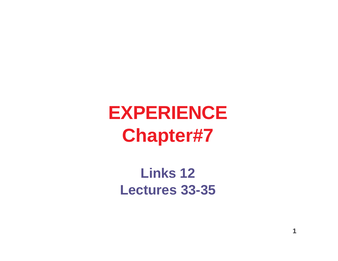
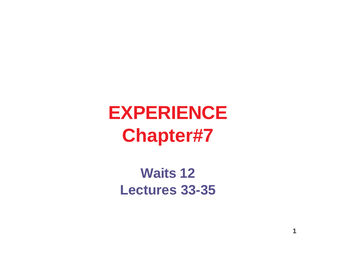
Links: Links -> Waits
